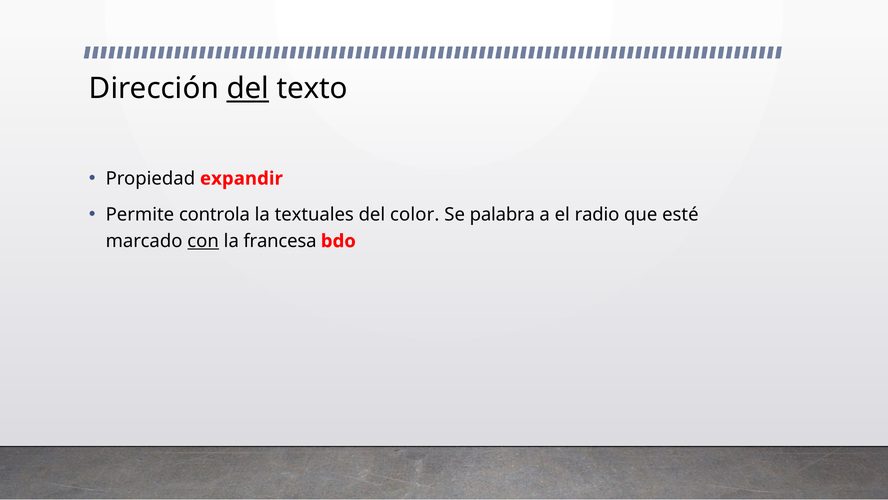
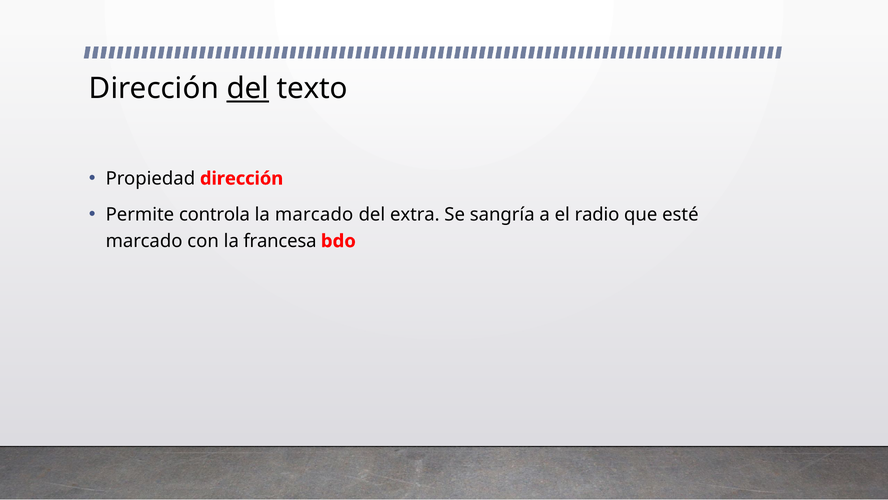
Propiedad expandir: expandir -> dirección
la textuales: textuales -> marcado
color: color -> extra
palabra: palabra -> sangría
con underline: present -> none
